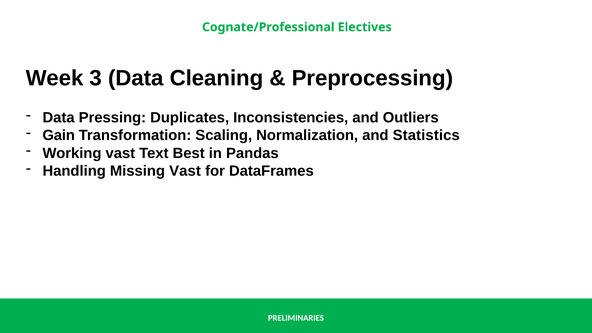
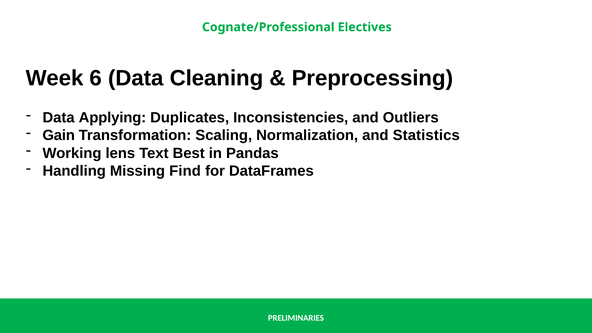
3: 3 -> 6
Pressing: Pressing -> Applying
Working vast: vast -> lens
Missing Vast: Vast -> Find
